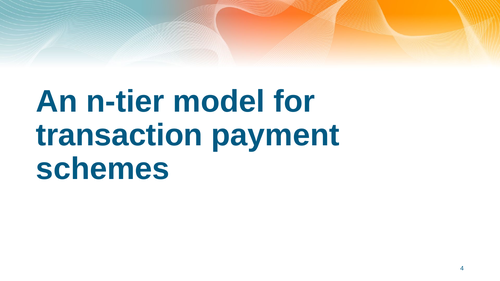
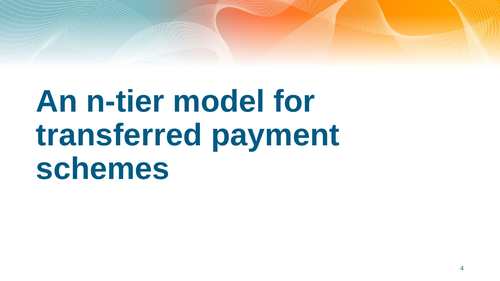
transaction: transaction -> transferred
